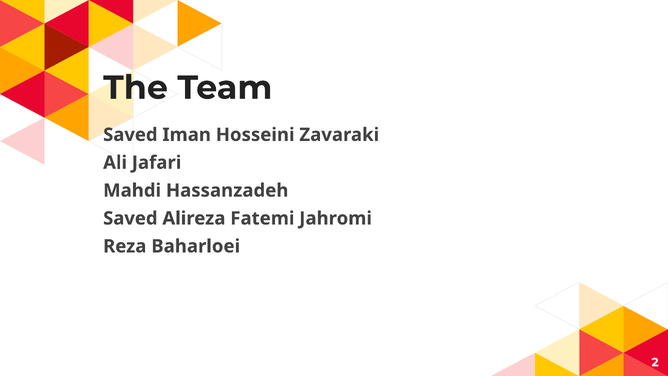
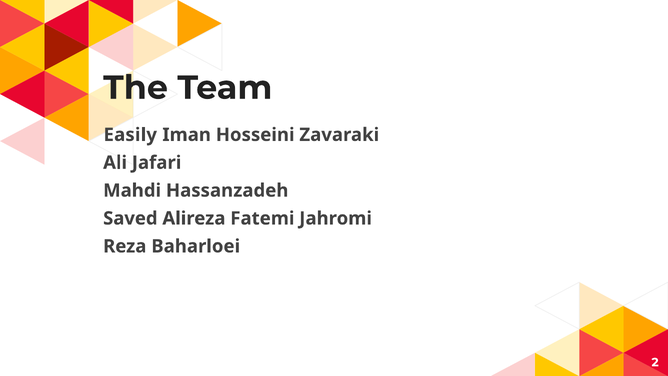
Saved at (130, 135): Saved -> Easily
